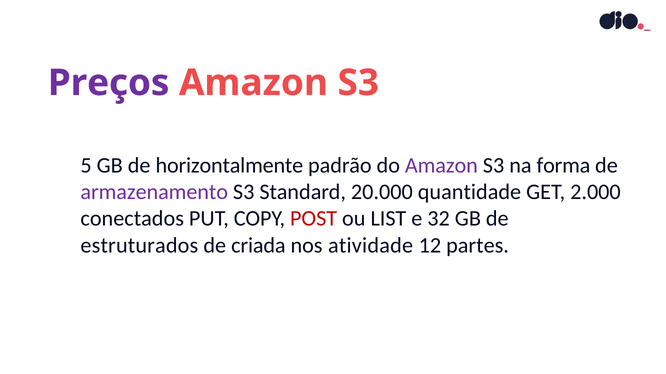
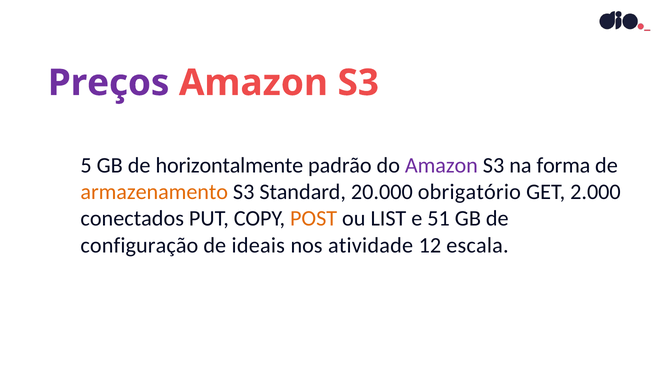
armazenamento colour: purple -> orange
quantidade: quantidade -> obrigatório
POST colour: red -> orange
32: 32 -> 51
estruturados: estruturados -> configuração
criada: criada -> ideais
partes: partes -> escala
